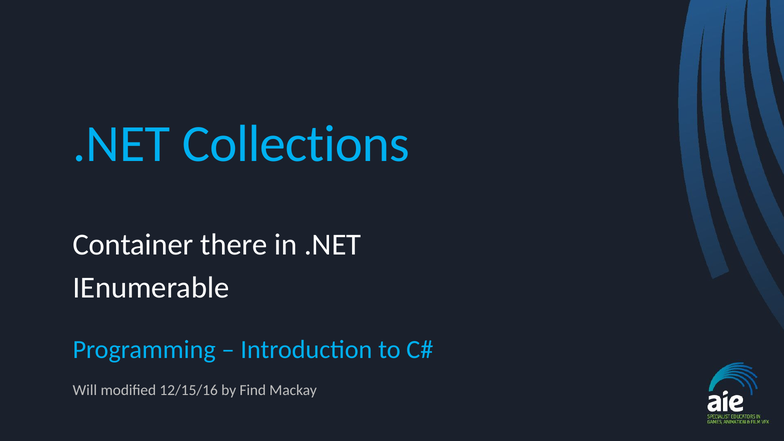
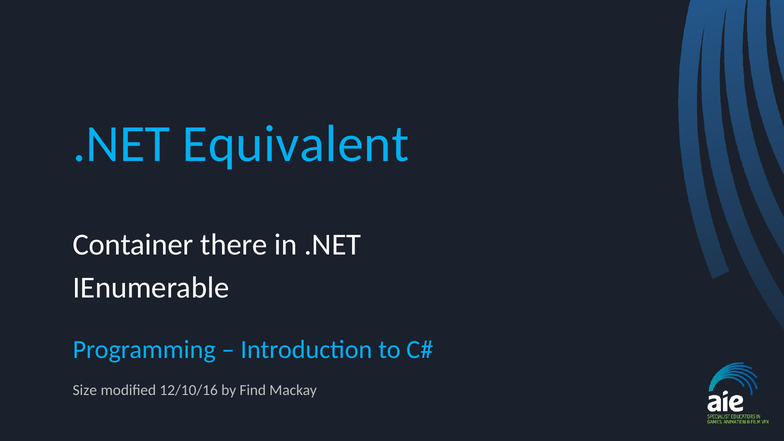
Collections: Collections -> Equivalent
Will: Will -> Size
12/15/16: 12/15/16 -> 12/10/16
